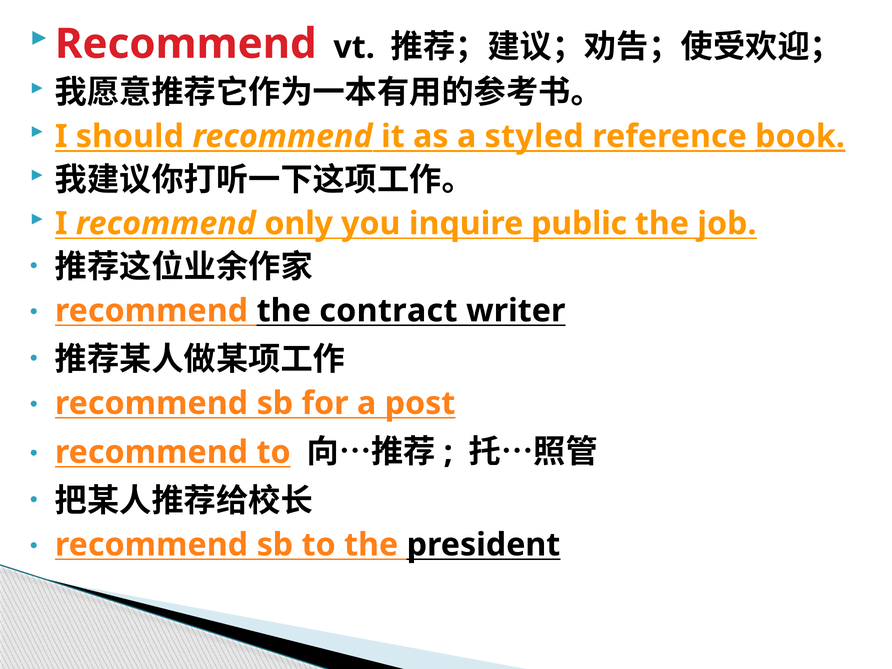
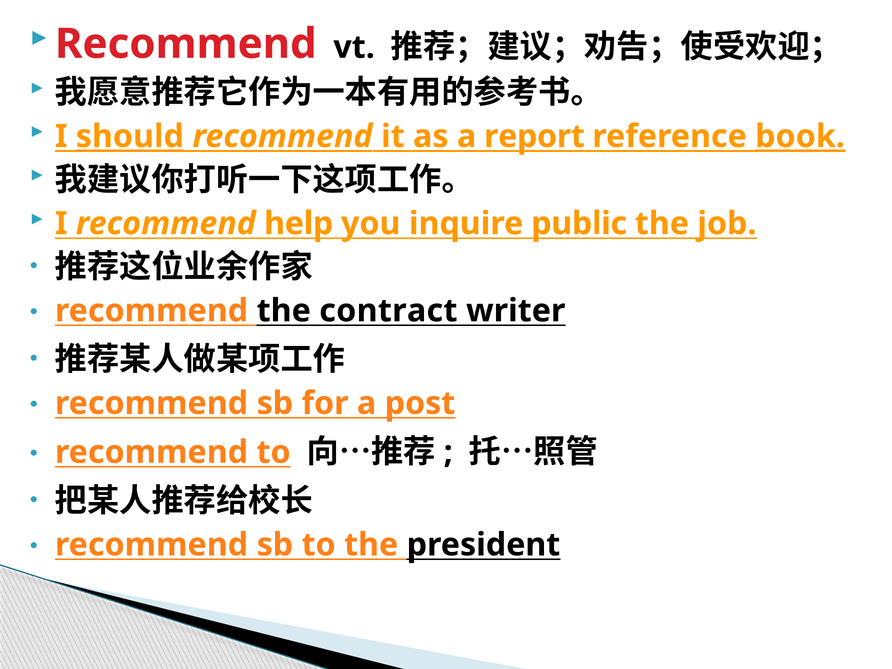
should underline: none -> present
styled: styled -> report
only: only -> help
